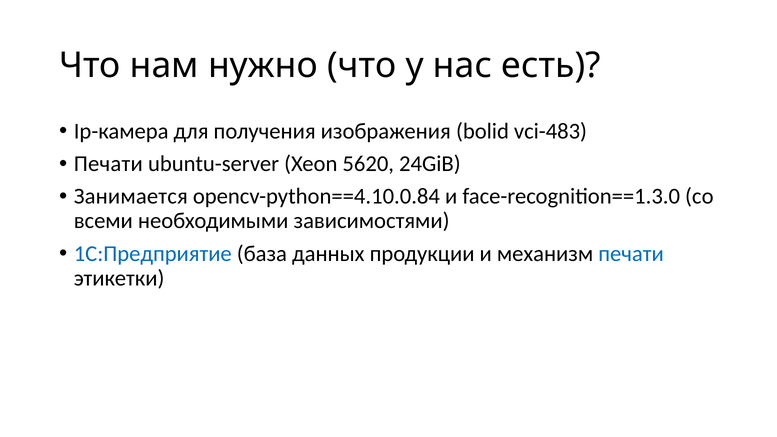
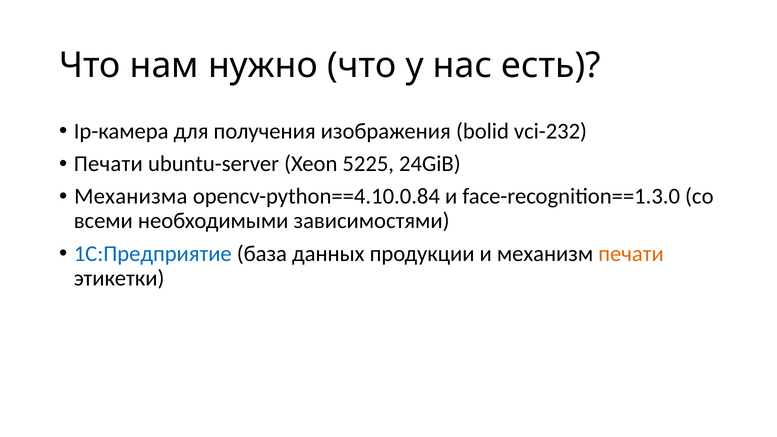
vci-483: vci-483 -> vci-232
5620: 5620 -> 5225
Занимается: Занимается -> Механизма
печати at (631, 254) colour: blue -> orange
